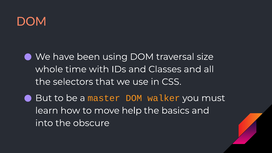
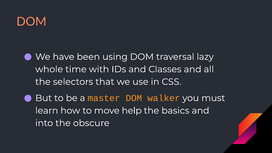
size: size -> lazy
